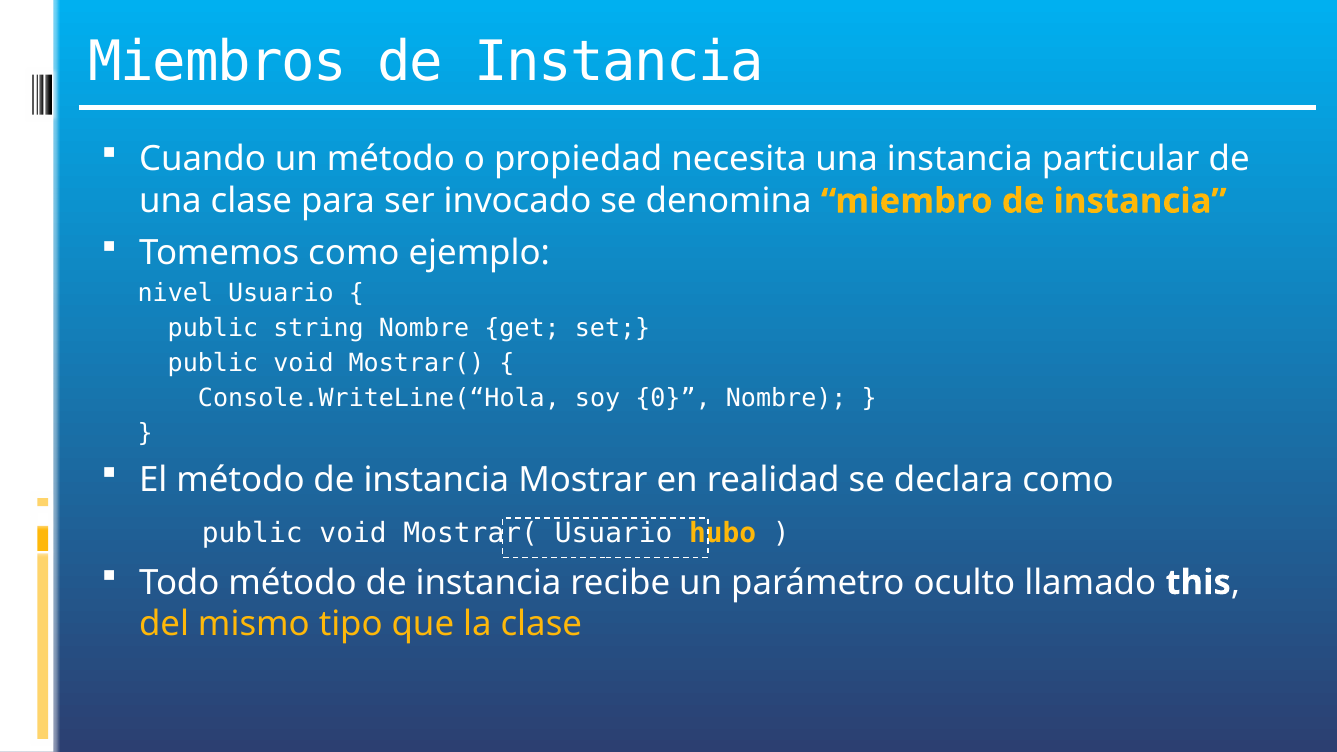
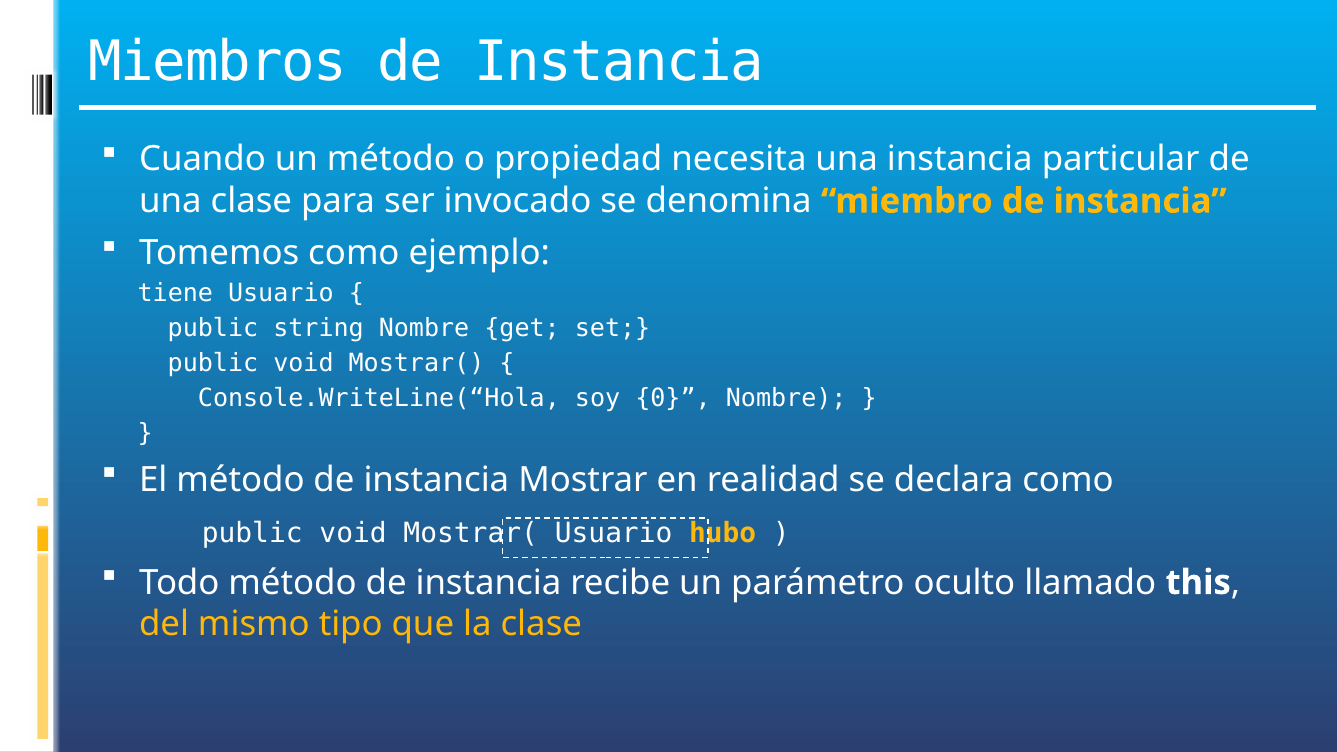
nivel: nivel -> tiene
